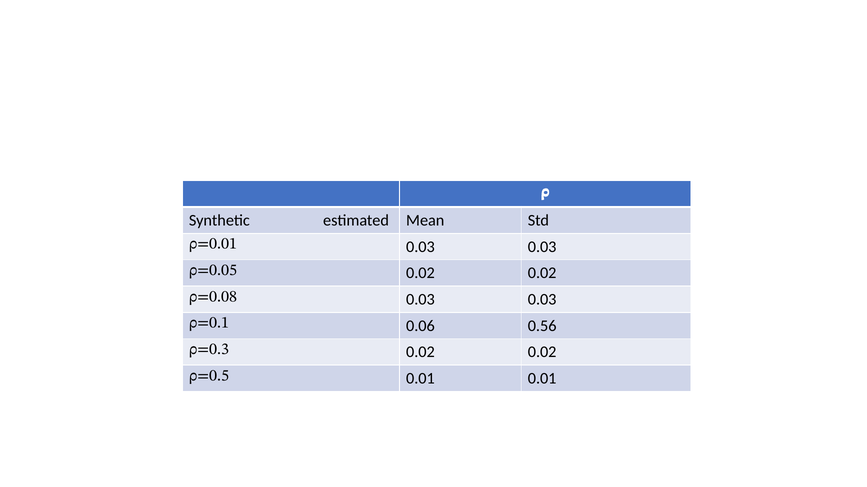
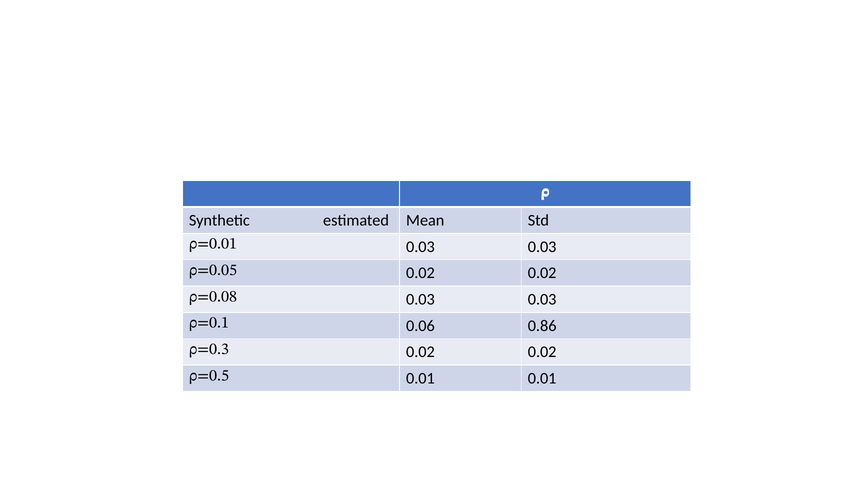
0.56: 0.56 -> 0.86
